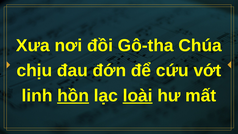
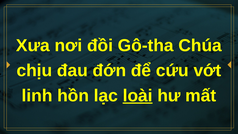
hồn underline: present -> none
